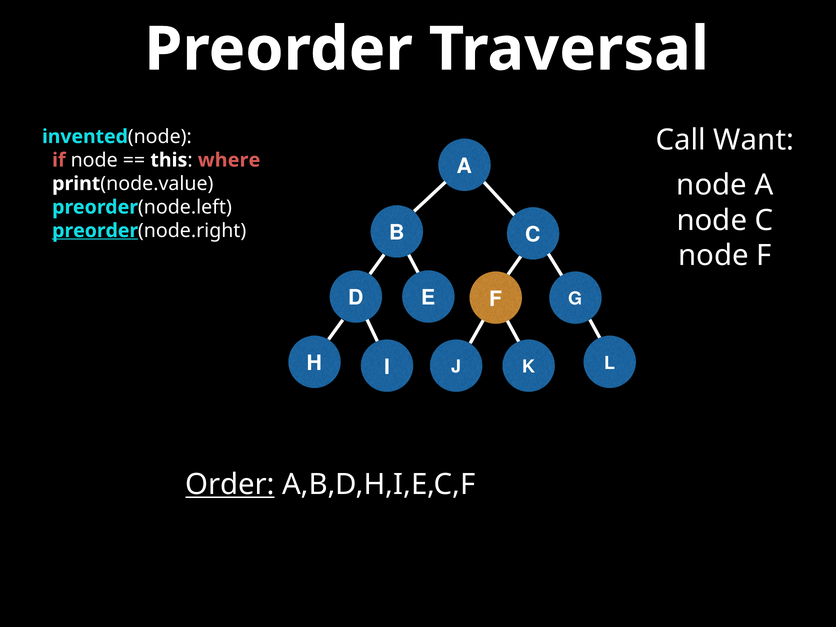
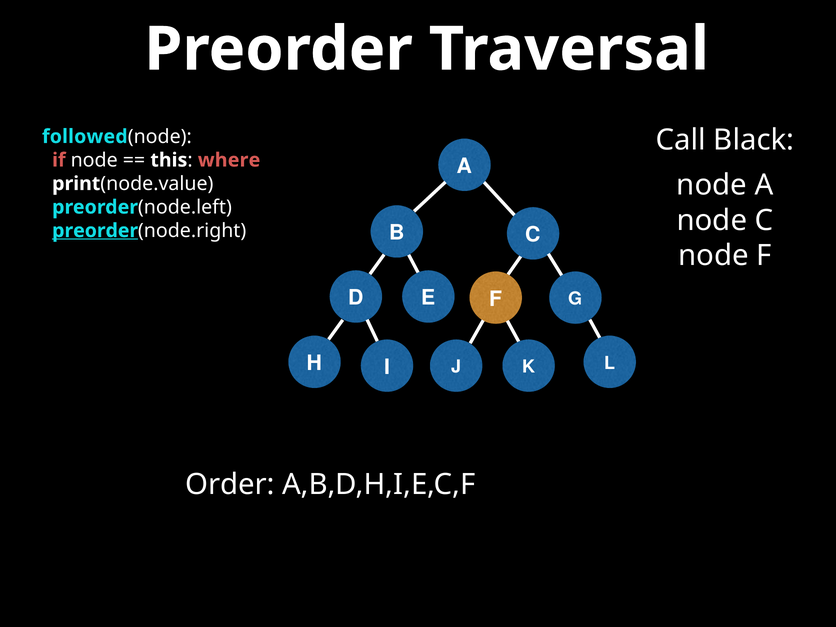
Want: Want -> Black
invented: invented -> followed
Order underline: present -> none
